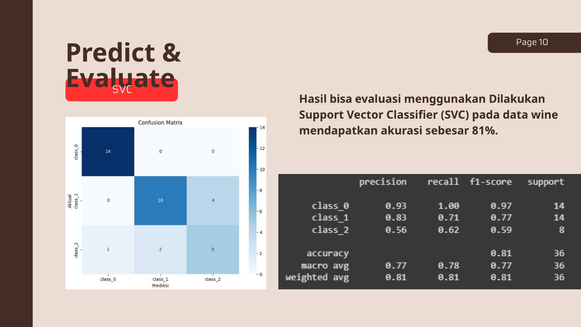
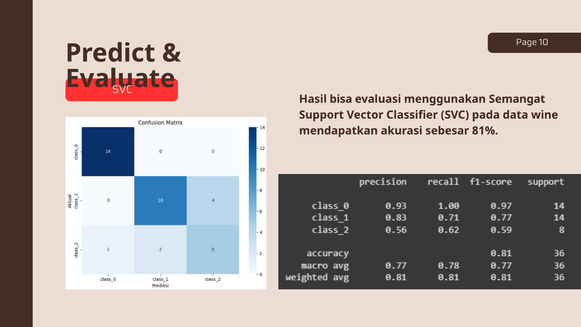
Dilakukan: Dilakukan -> Semangat
